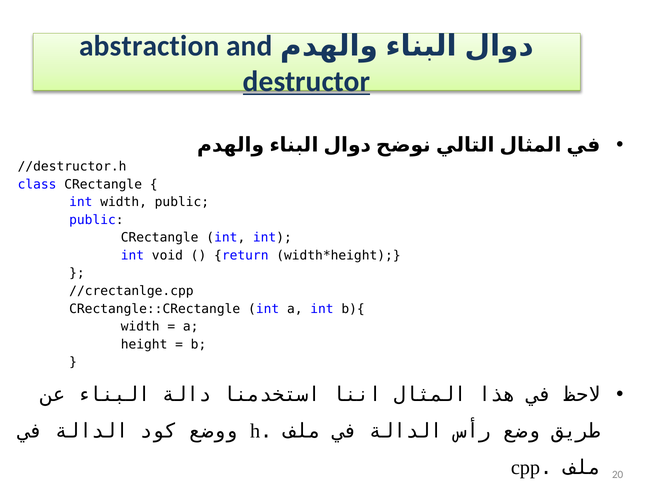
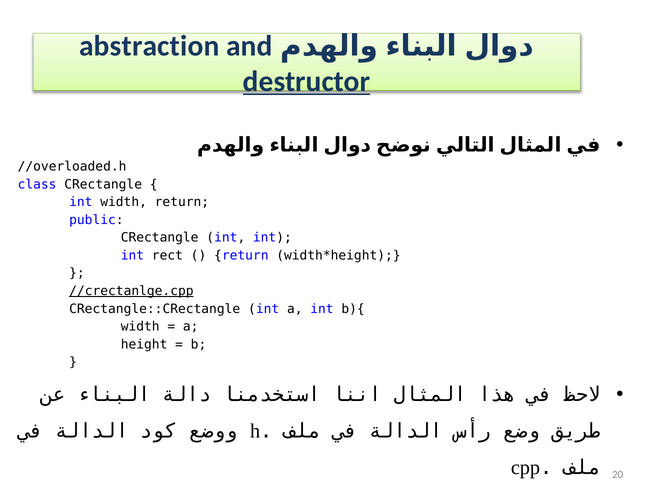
//destructor.h: //destructor.h -> //overloaded.h
width public: public -> return
void: void -> rect
//crectanlge.cpp underline: none -> present
